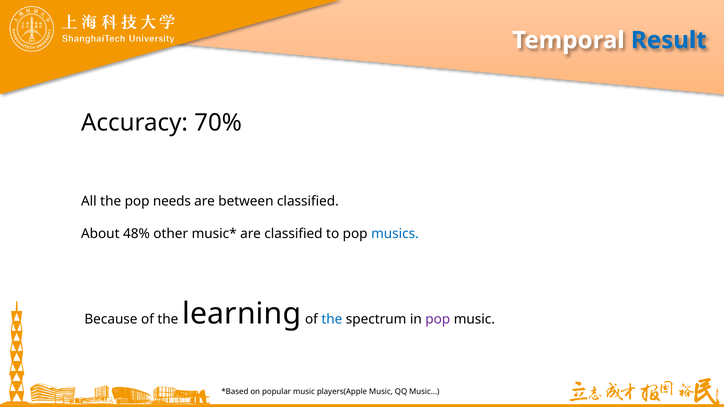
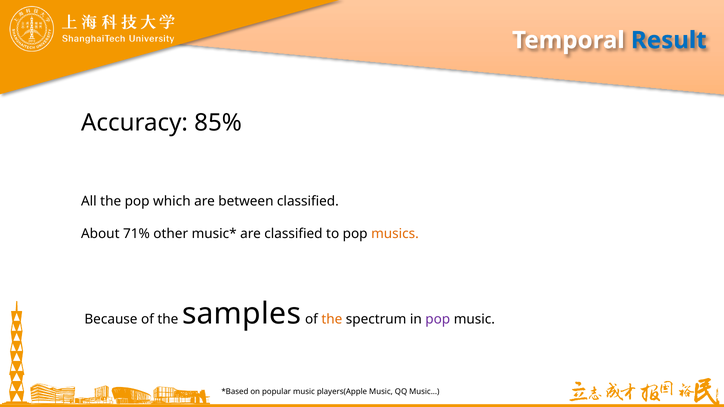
70%: 70% -> 85%
needs: needs -> which
48%: 48% -> 71%
musics colour: blue -> orange
learning: learning -> samples
the at (332, 319) colour: blue -> orange
